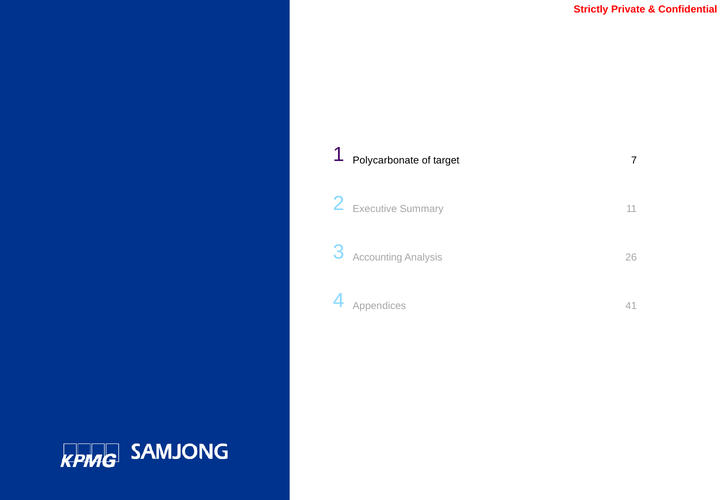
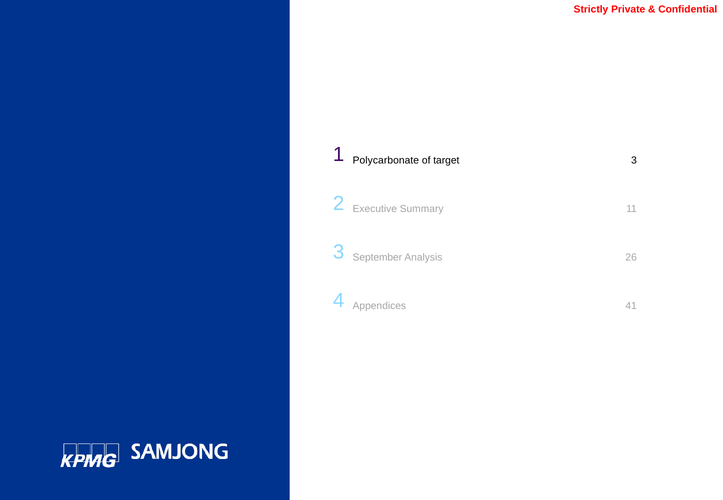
target 7: 7 -> 3
Accounting: Accounting -> September
